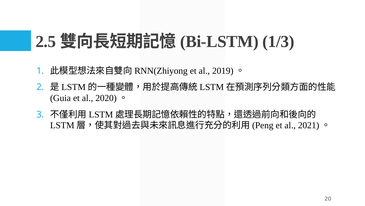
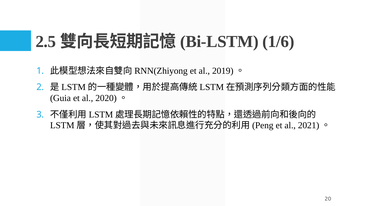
1/3: 1/3 -> 1/6
